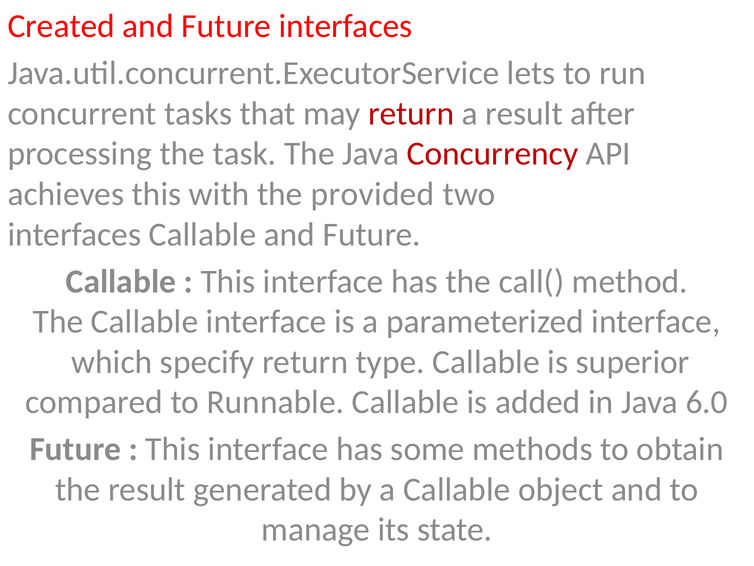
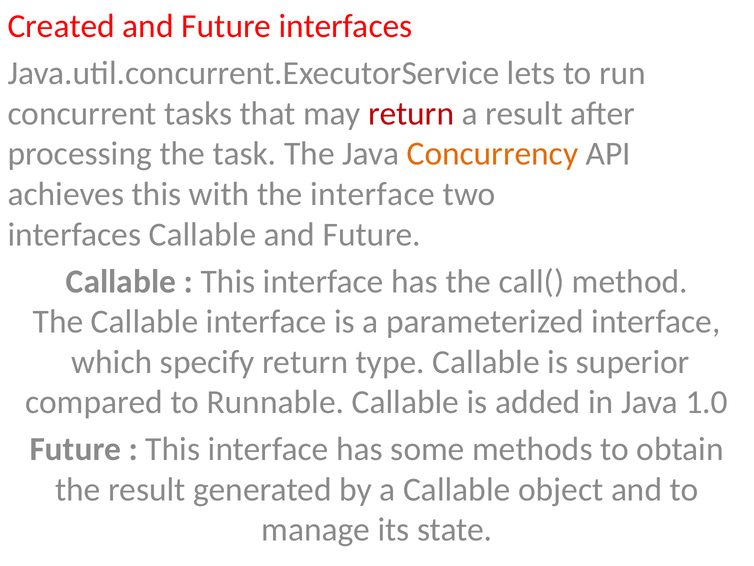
Concurrency colour: red -> orange
the provided: provided -> interface
6.0: 6.0 -> 1.0
